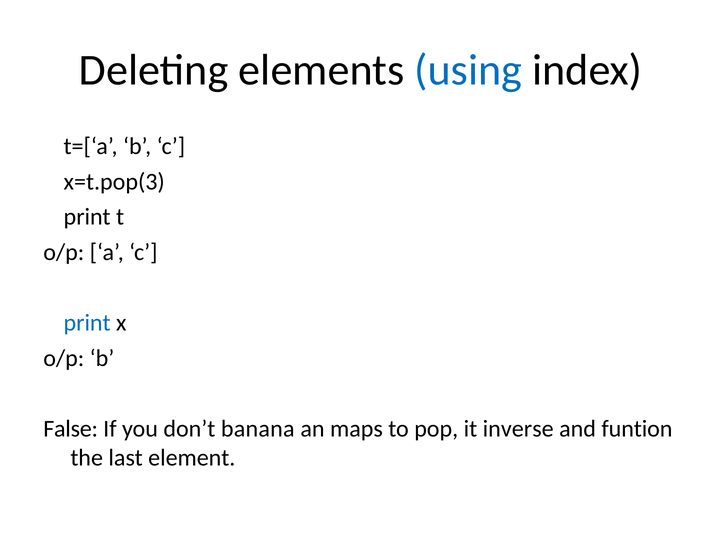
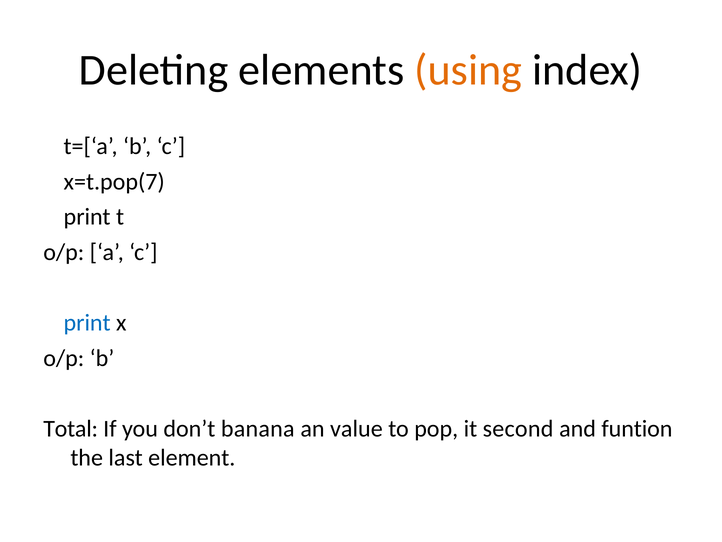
using colour: blue -> orange
x=t.pop(3: x=t.pop(3 -> x=t.pop(7
False: False -> Total
maps: maps -> value
inverse: inverse -> second
